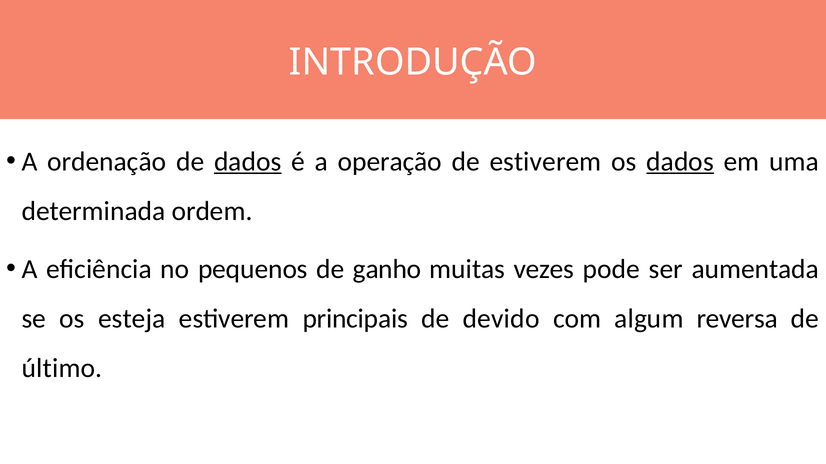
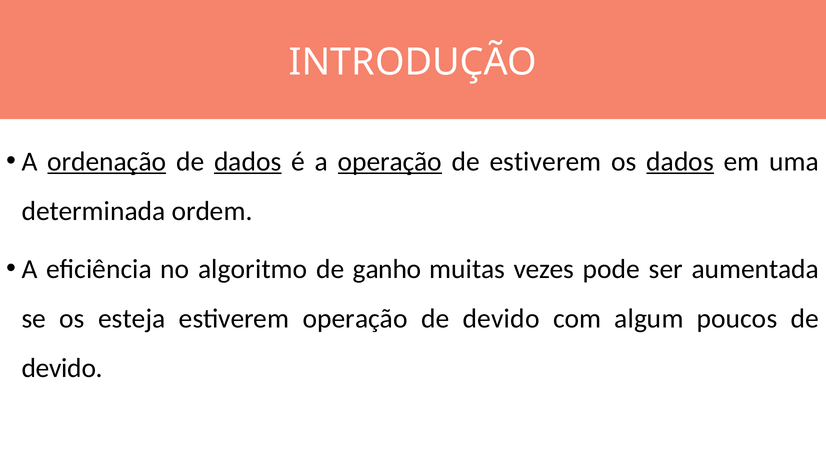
ordenação underline: none -> present
operação at (390, 162) underline: none -> present
pequenos: pequenos -> algoritmo
estiverem principais: principais -> operação
reversa: reversa -> poucos
último at (62, 369): último -> devido
